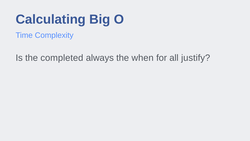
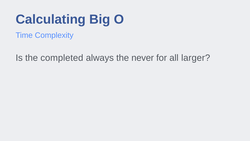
when: when -> never
justify: justify -> larger
